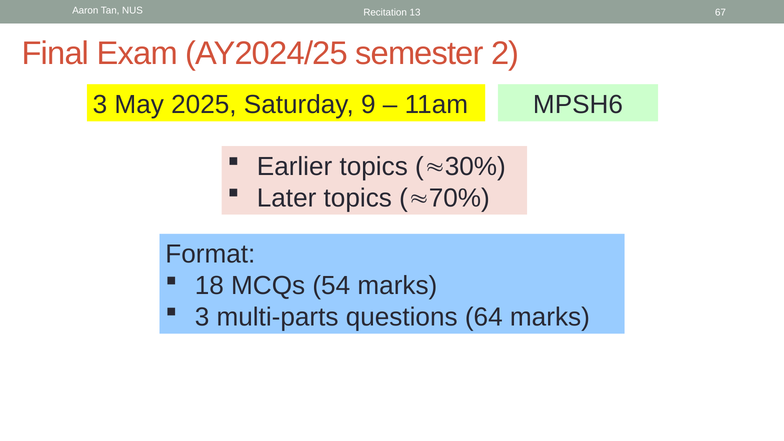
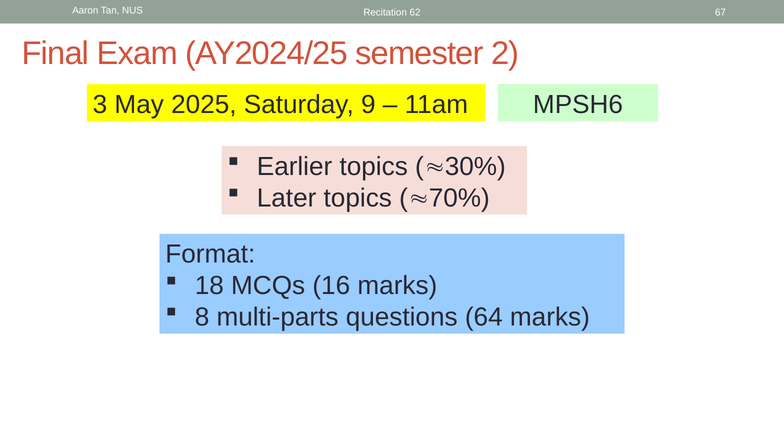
13: 13 -> 62
54: 54 -> 16
3 at (202, 317): 3 -> 8
